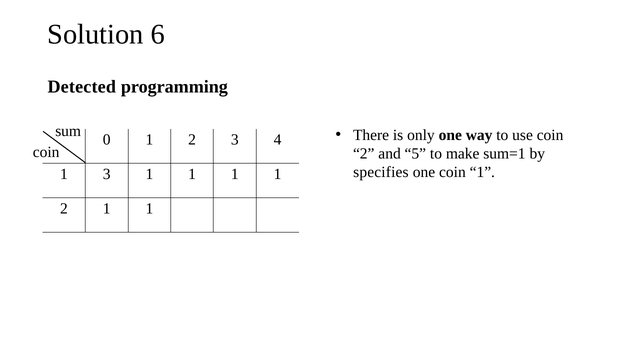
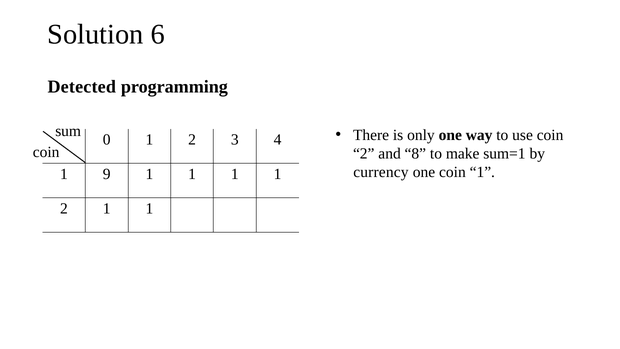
5: 5 -> 8
specifies: specifies -> currency
1 3: 3 -> 9
